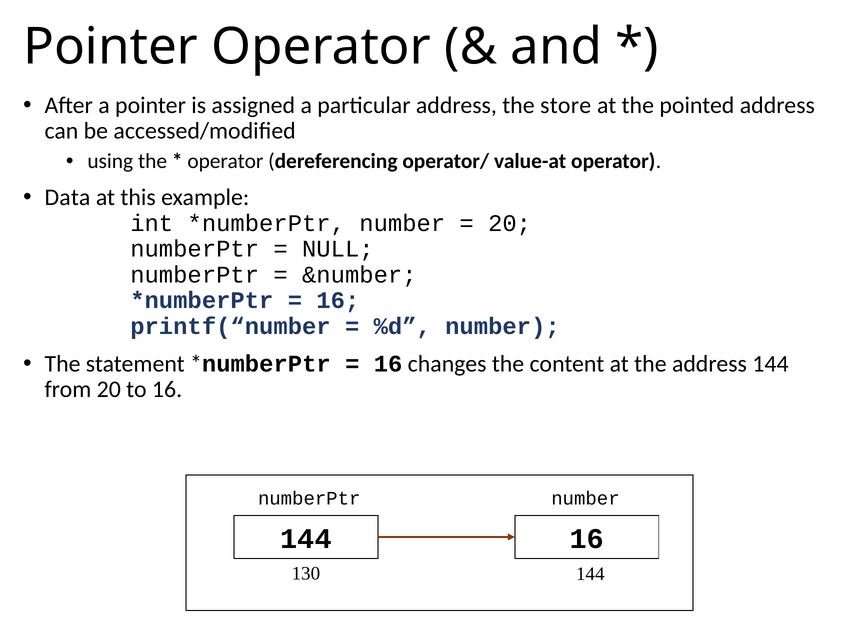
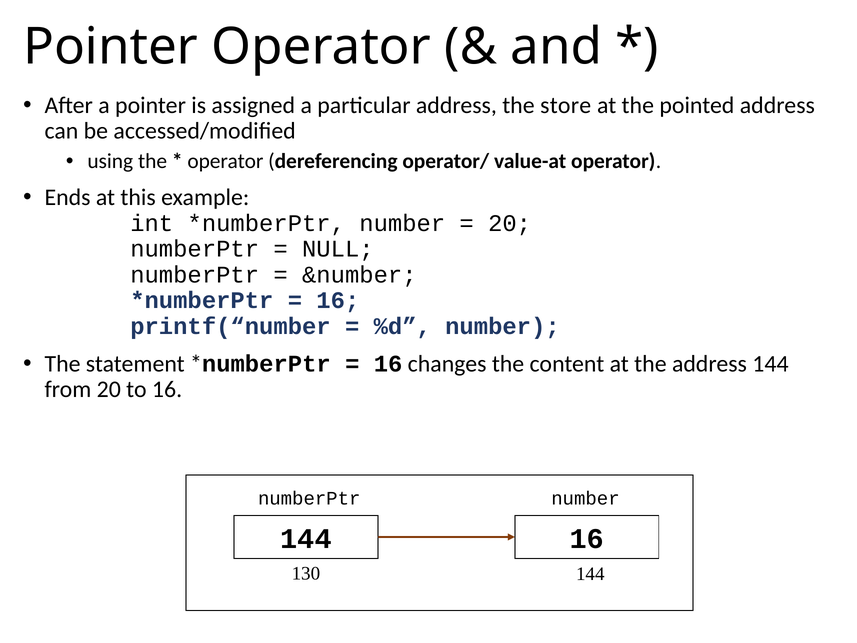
Data: Data -> Ends
